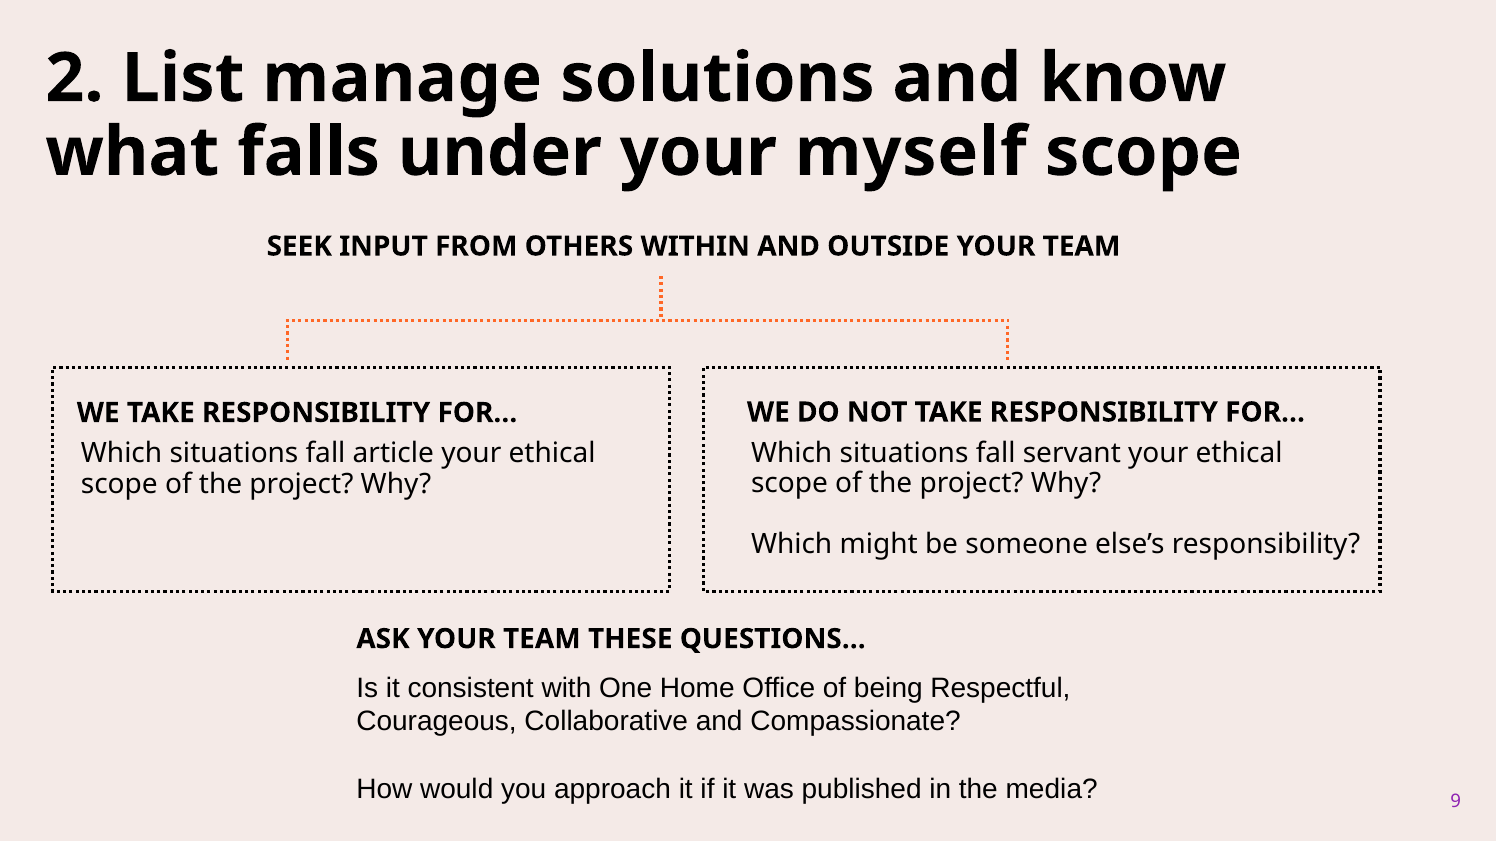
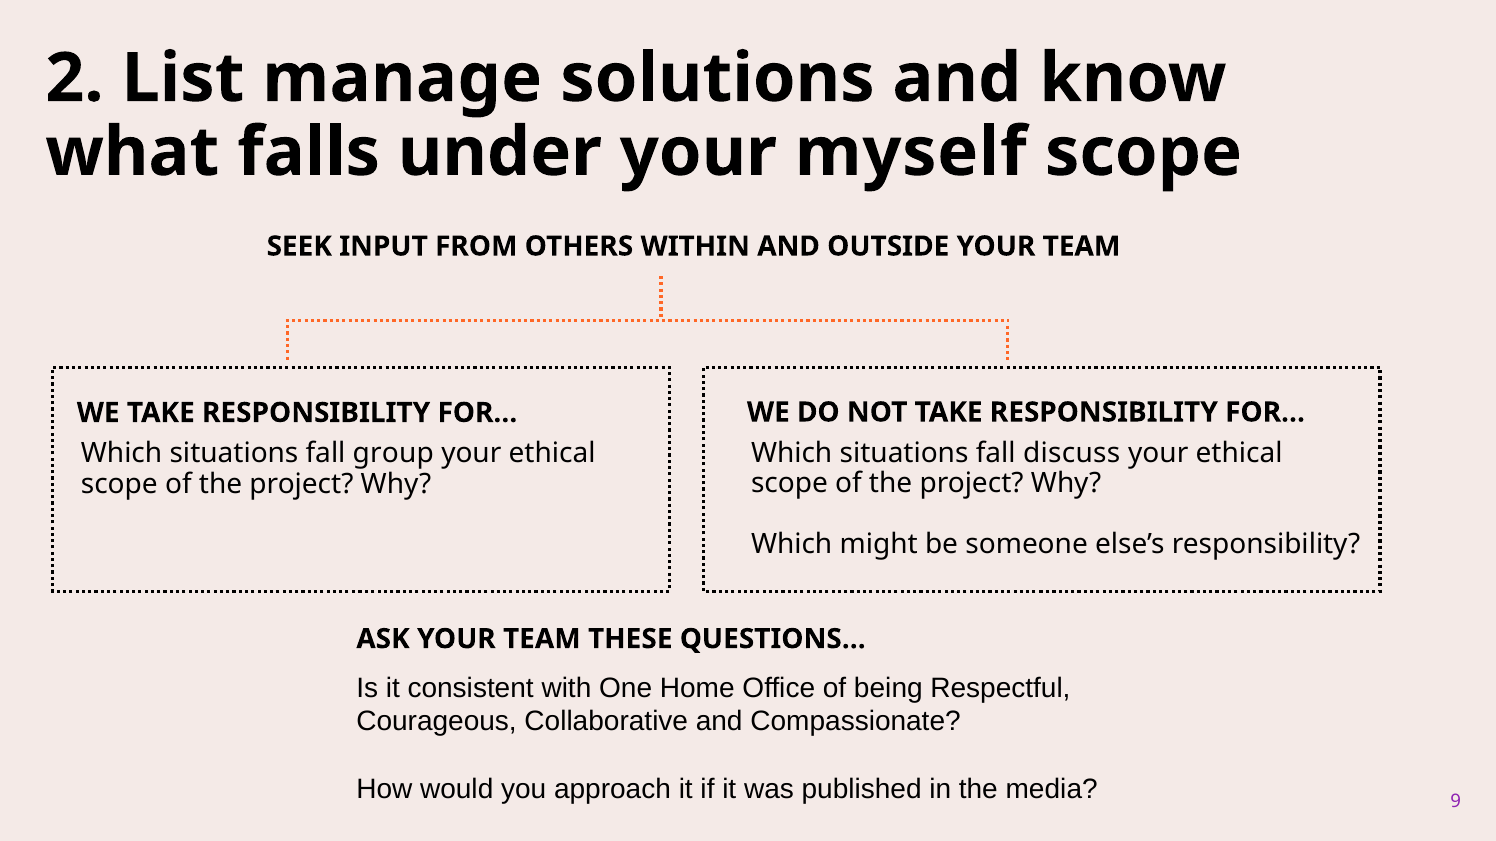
servant: servant -> discuss
article: article -> group
